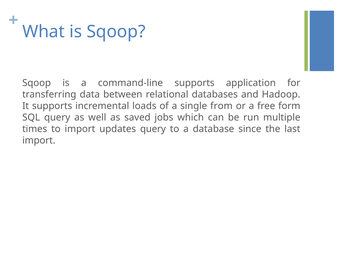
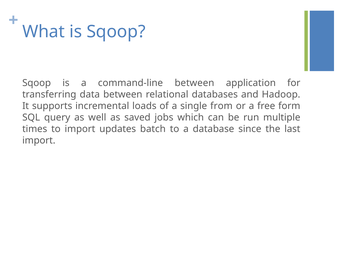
command-line supports: supports -> between
updates query: query -> batch
